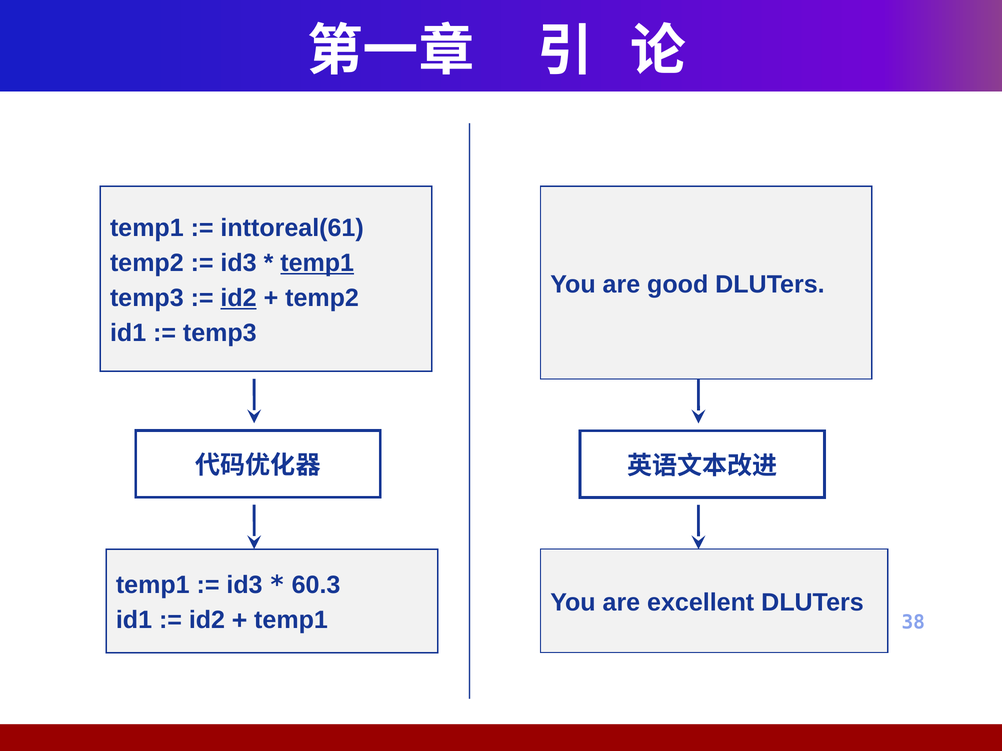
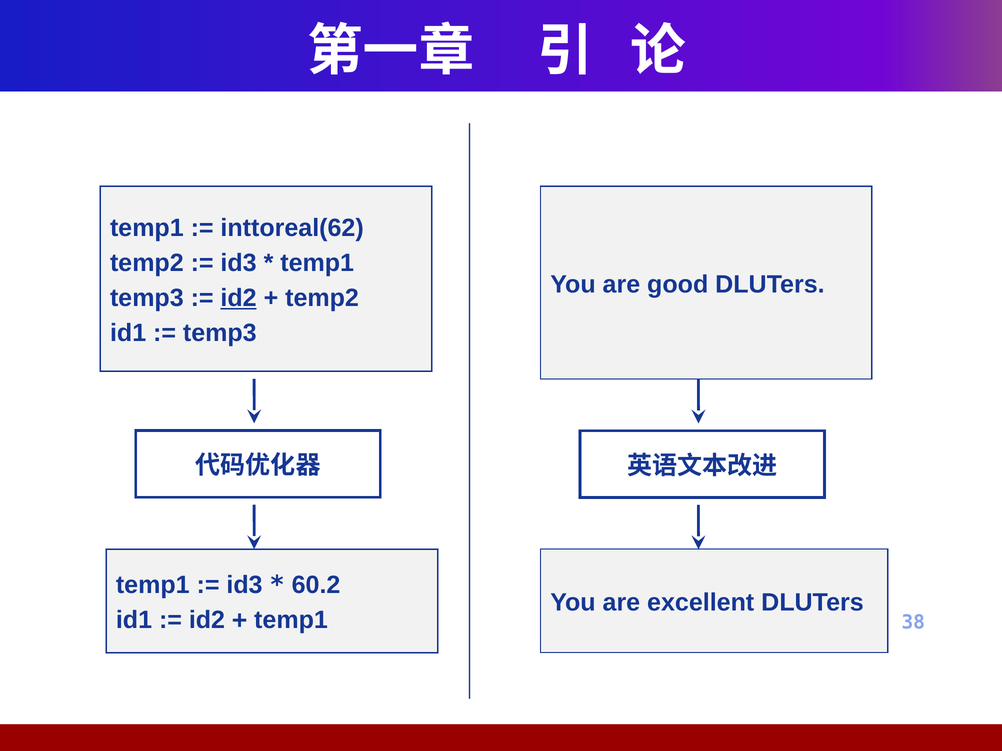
inttoreal(61: inttoreal(61 -> inttoreal(62
temp1 at (317, 263) underline: present -> none
60.3: 60.3 -> 60.2
